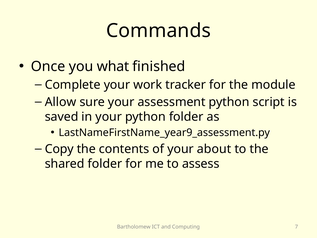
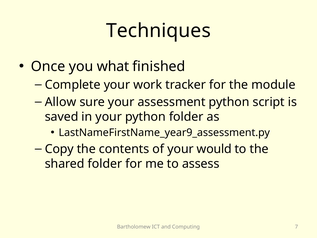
Commands: Commands -> Techniques
about: about -> would
